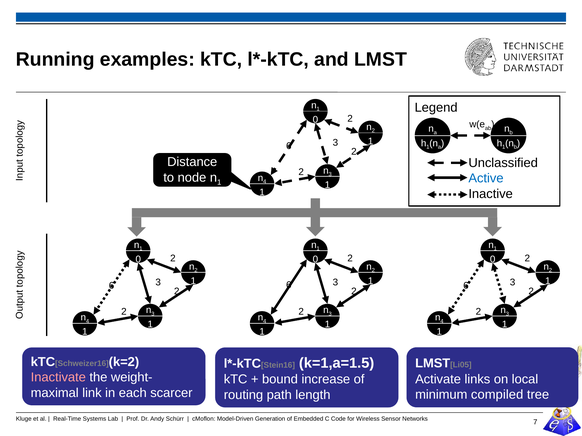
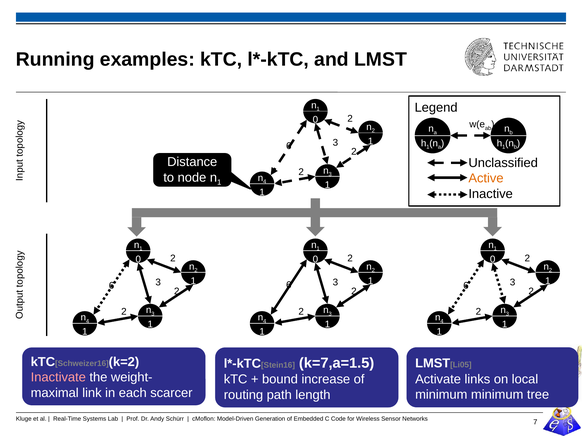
Active colour: blue -> orange
k=1,a=1.5: k=1,a=1.5 -> k=7,a=1.5
minimum compiled: compiled -> minimum
